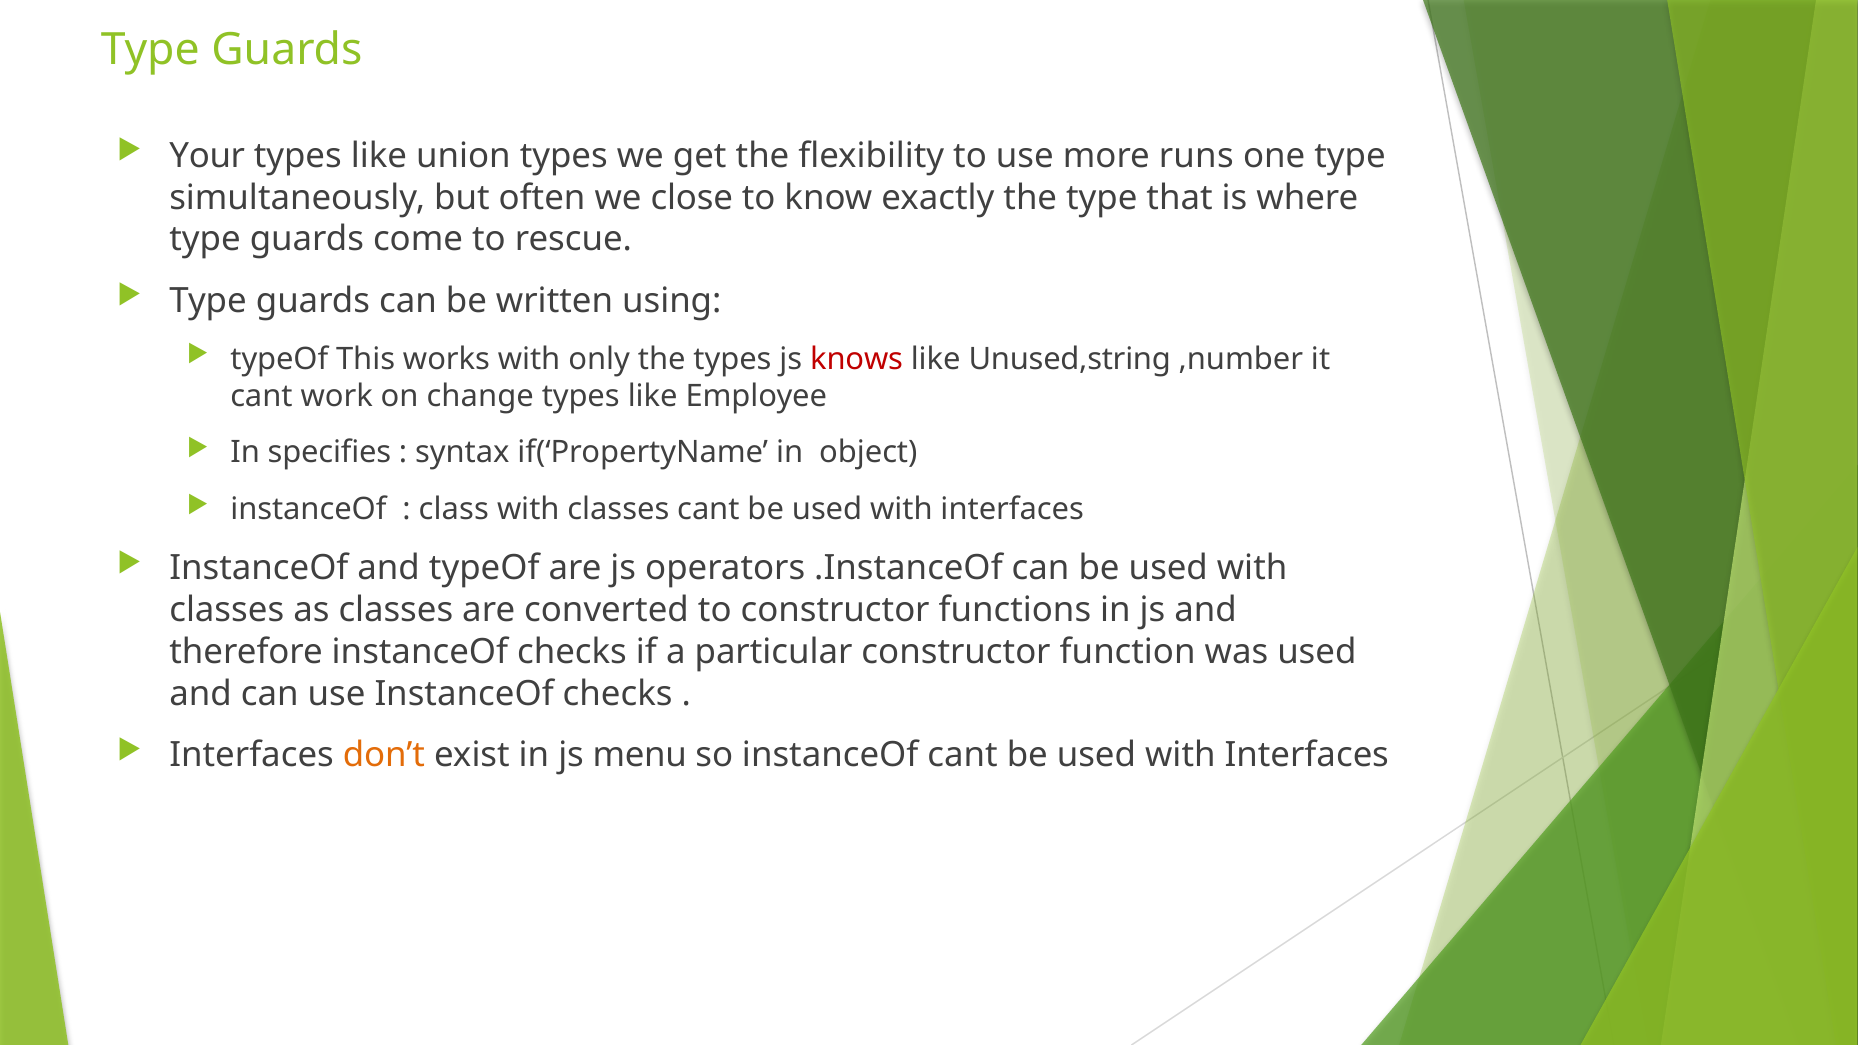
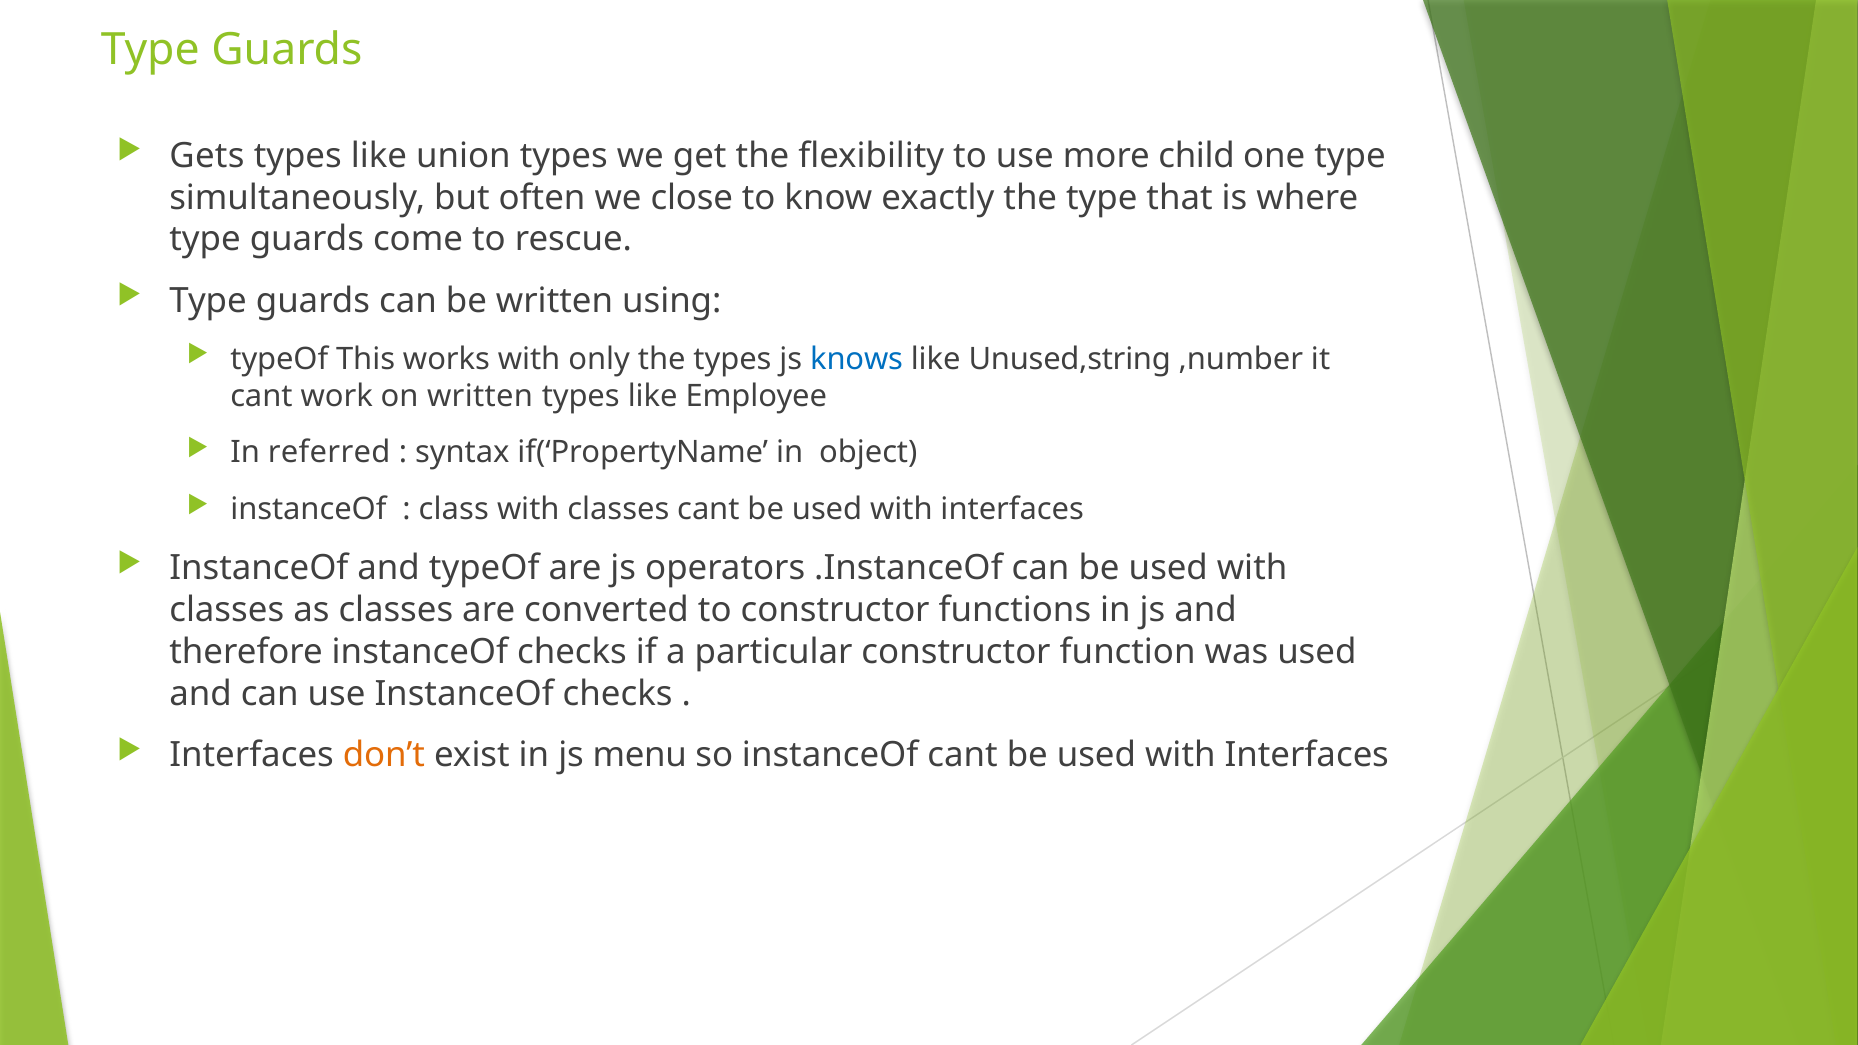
Your: Your -> Gets
runs: runs -> child
knows colour: red -> blue
on change: change -> written
specifies: specifies -> referred
